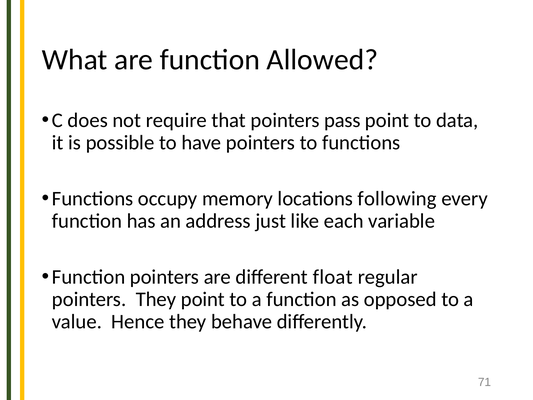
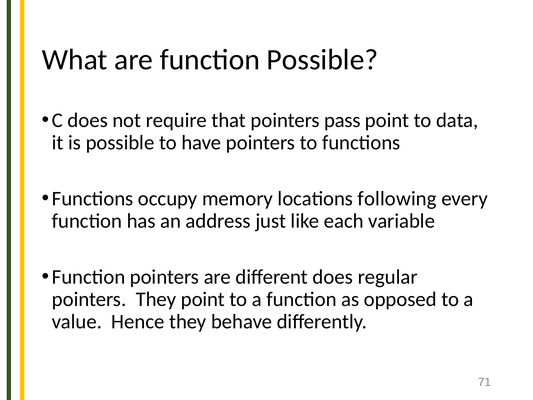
function Allowed: Allowed -> Possible
different float: float -> does
